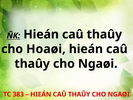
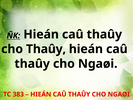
cho Hoaøi: Hoaøi -> Thaûy
